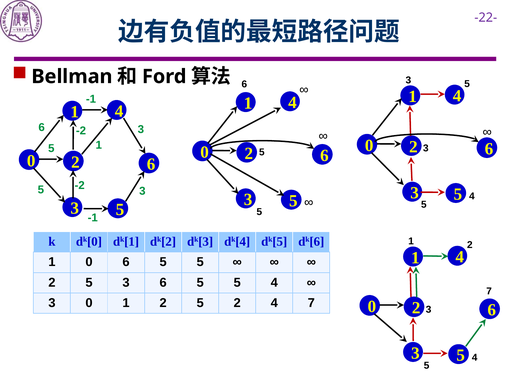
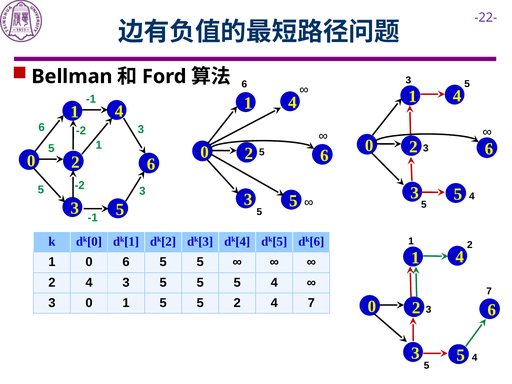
5 at (89, 283): 5 -> 4
6 at (163, 283): 6 -> 5
0 1 2: 2 -> 5
